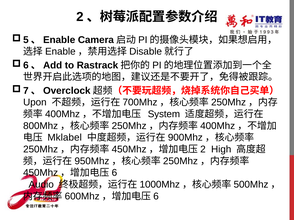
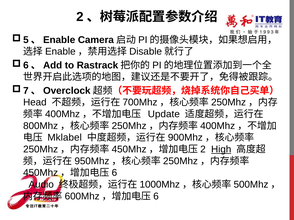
Upon: Upon -> Head
System: System -> Update
High underline: none -> present
